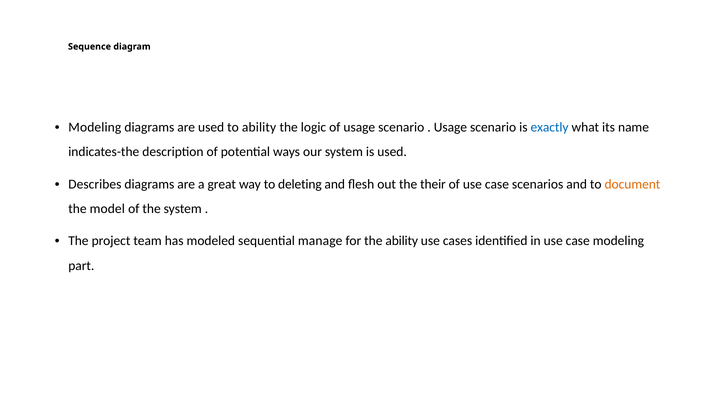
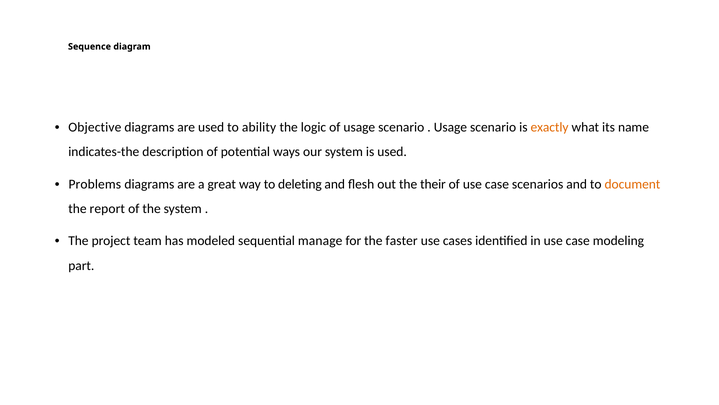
Modeling at (95, 127): Modeling -> Objective
exactly colour: blue -> orange
Describes: Describes -> Problems
model: model -> report
the ability: ability -> faster
